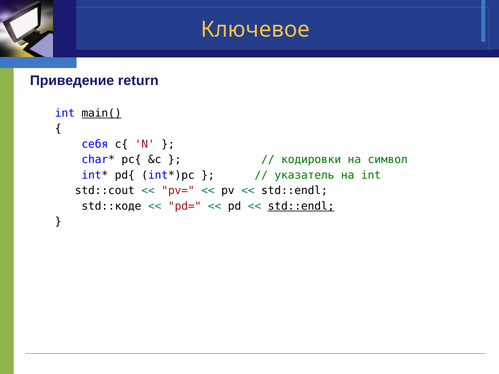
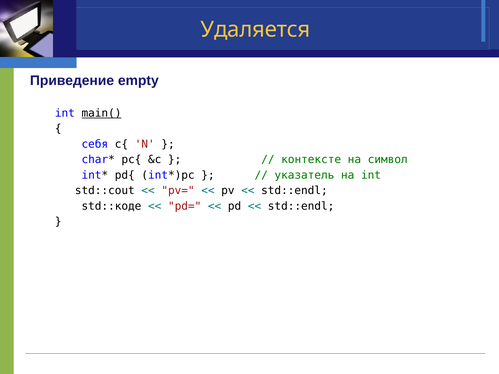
Ключевое: Ключевое -> Удаляется
return: return -> empty
кодировки: кодировки -> контексте
std::endl at (301, 206) underline: present -> none
